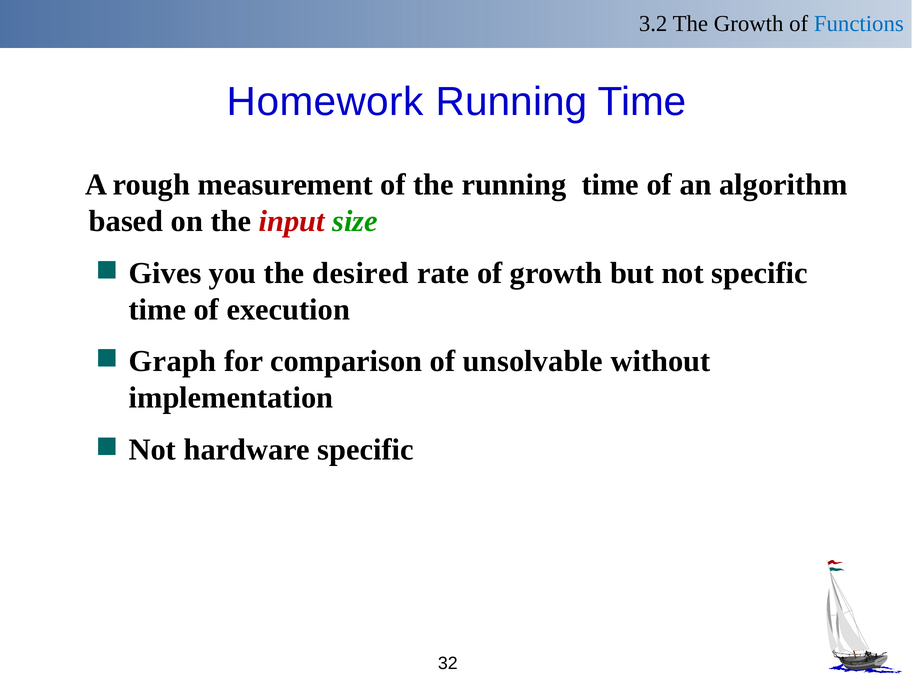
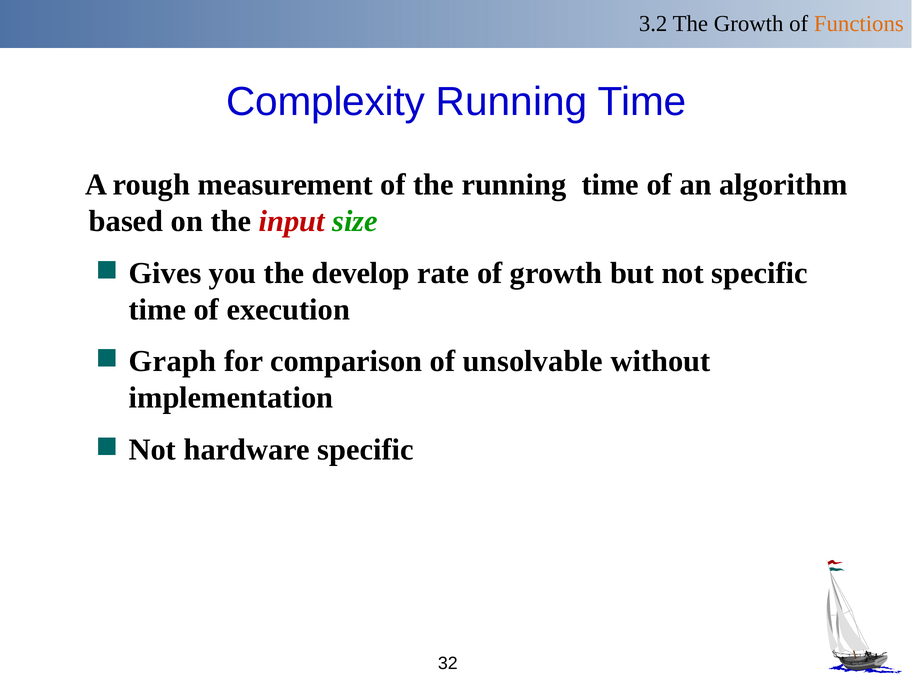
Functions colour: blue -> orange
Homework: Homework -> Complexity
desired: desired -> develop
